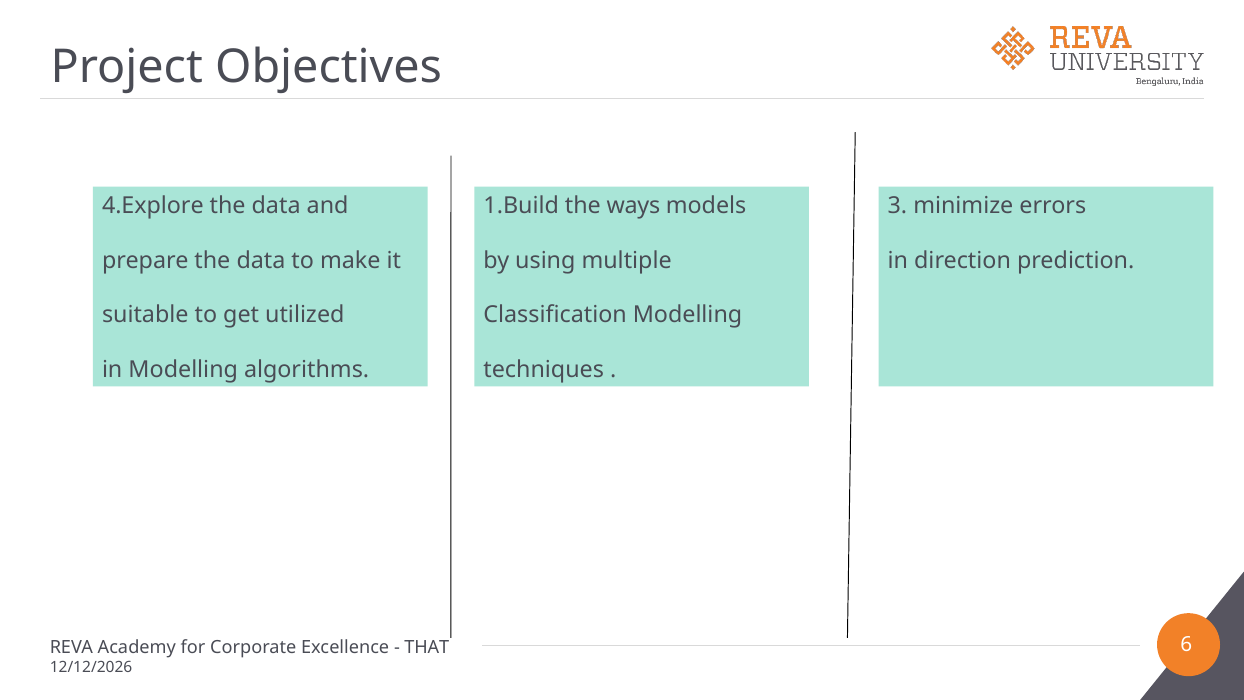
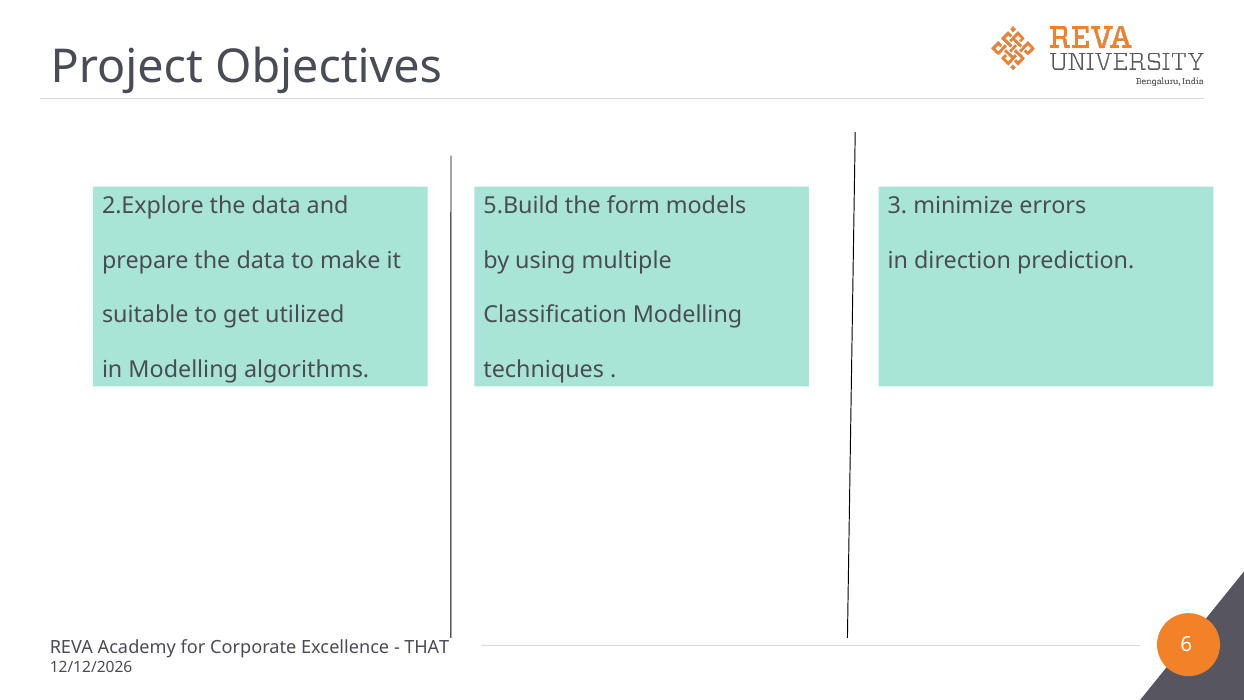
4.Explore: 4.Explore -> 2.Explore
1.Build: 1.Build -> 5.Build
ways: ways -> form
